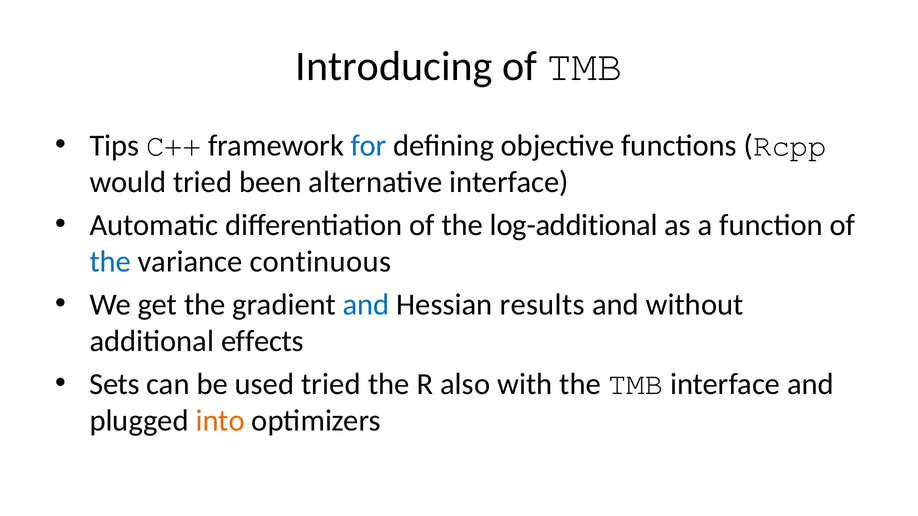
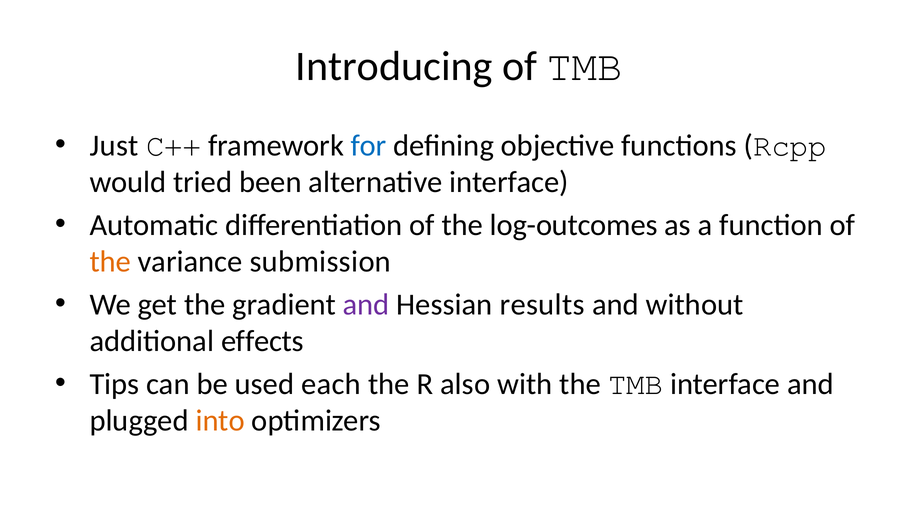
Tips: Tips -> Just
log-additional: log-additional -> log-outcomes
the at (110, 262) colour: blue -> orange
continuous: continuous -> submission
and at (366, 305) colour: blue -> purple
Sets: Sets -> Tips
used tried: tried -> each
